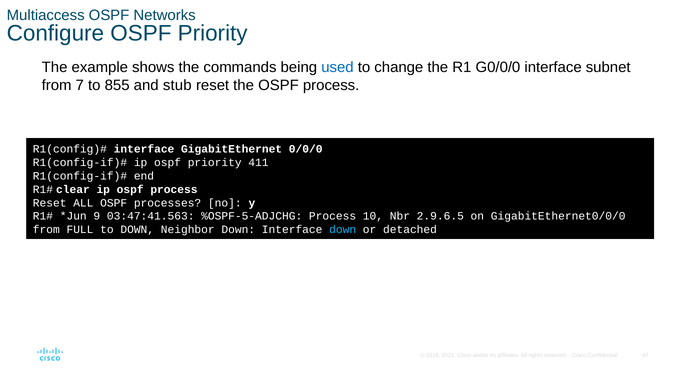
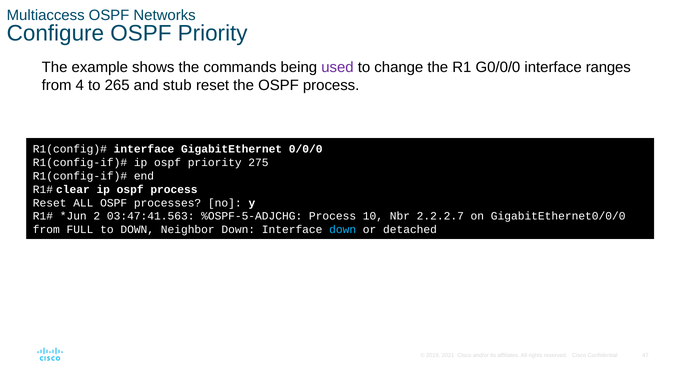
used colour: blue -> purple
subnet: subnet -> ranges
7: 7 -> 4
855: 855 -> 265
411: 411 -> 275
9: 9 -> 2
2.9.6.5: 2.9.6.5 -> 2.2.2.7
